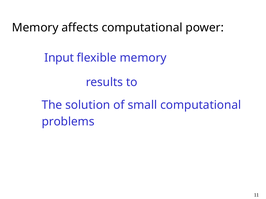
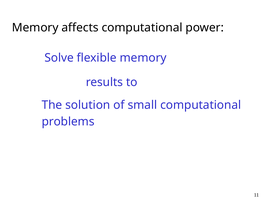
Input: Input -> Solve
